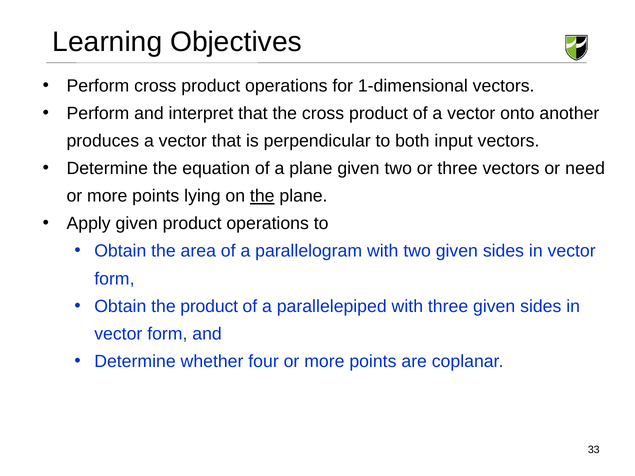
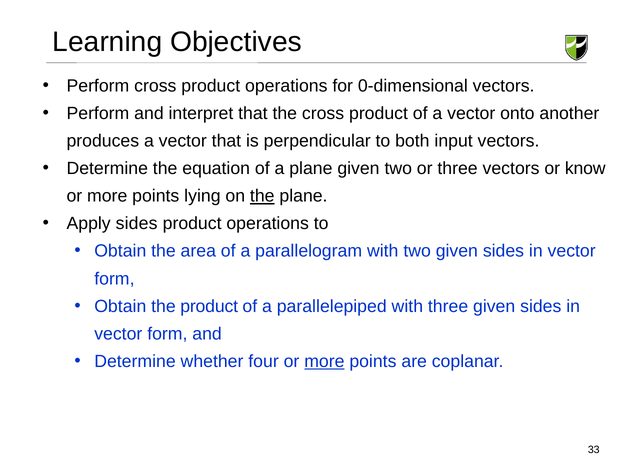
1-dimensional: 1-dimensional -> 0-dimensional
need: need -> know
Apply given: given -> sides
more at (324, 361) underline: none -> present
